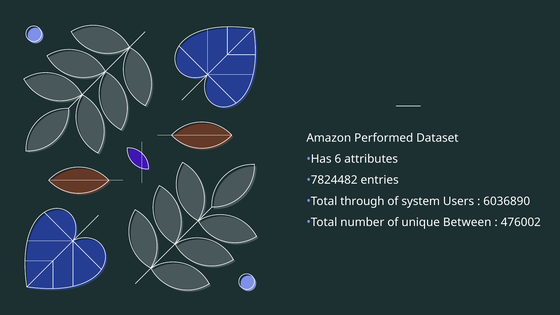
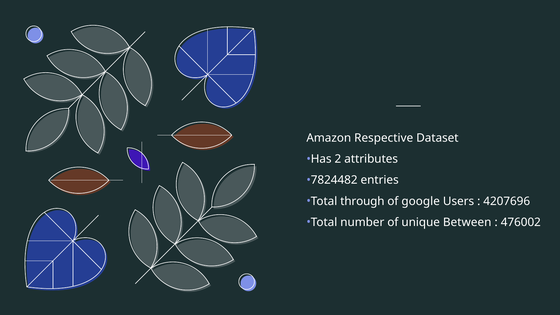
Performed: Performed -> Respective
6: 6 -> 2
system: system -> google
6036890: 6036890 -> 4207696
